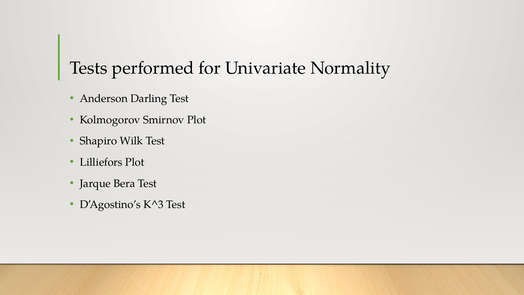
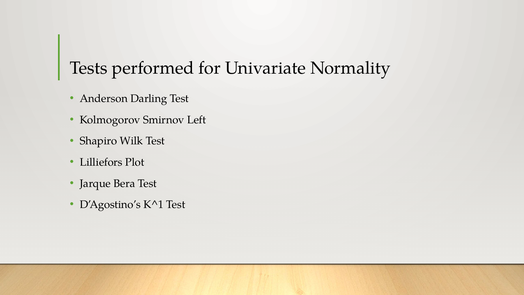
Smirnov Plot: Plot -> Left
K^3: K^3 -> K^1
